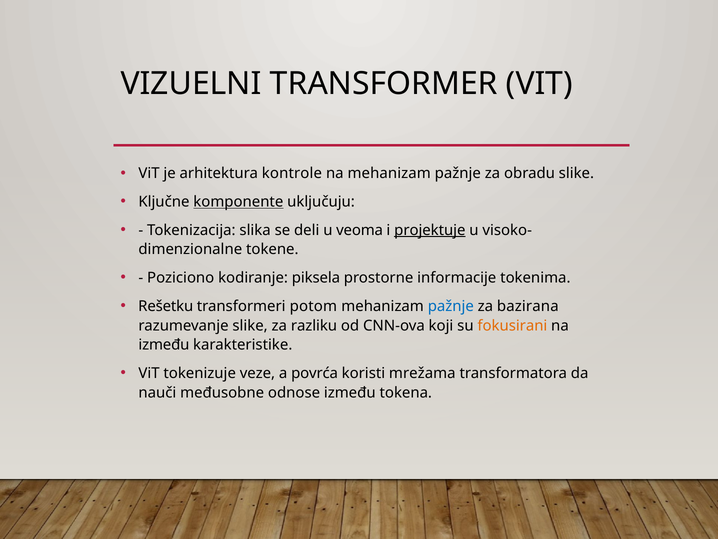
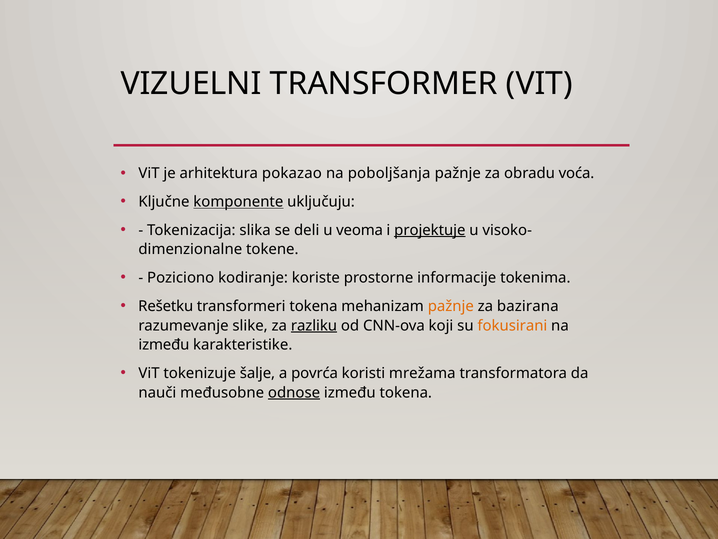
kontrole: kontrole -> pokazao
na mehanizam: mehanizam -> poboljšanja
obradu slike: slike -> voća
piksela: piksela -> koriste
transformeri potom: potom -> tokena
pažnje at (451, 306) colour: blue -> orange
razliku underline: none -> present
veze: veze -> šalje
odnose underline: none -> present
